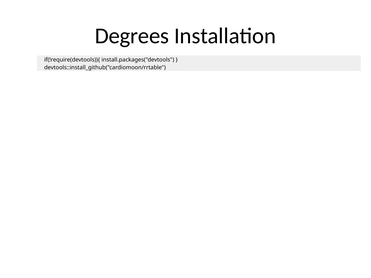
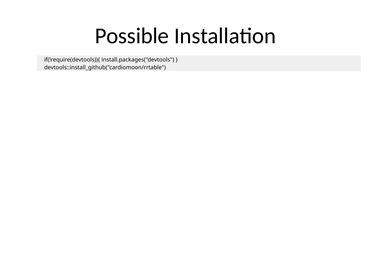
Degrees: Degrees -> Possible
